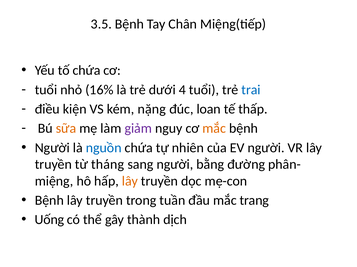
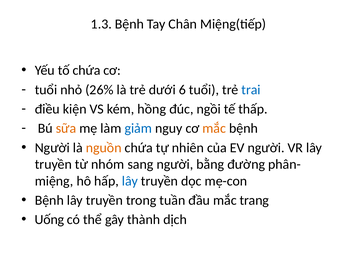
3.5: 3.5 -> 1.3
16%: 16% -> 26%
4: 4 -> 6
nặng: nặng -> hồng
loan: loan -> ngồi
giảm colour: purple -> blue
nguồn colour: blue -> orange
tháng: tháng -> nhóm
lây at (130, 181) colour: orange -> blue
